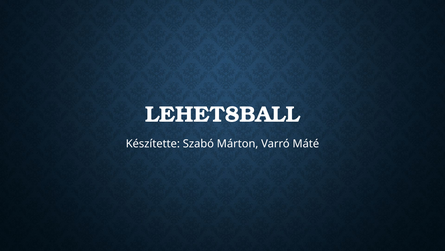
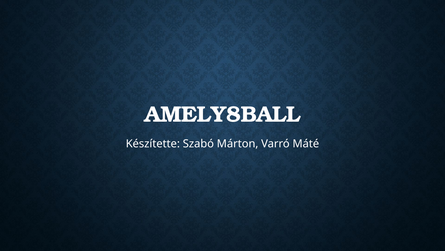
LEHET8BALL: LEHET8BALL -> AMELY8BALL
